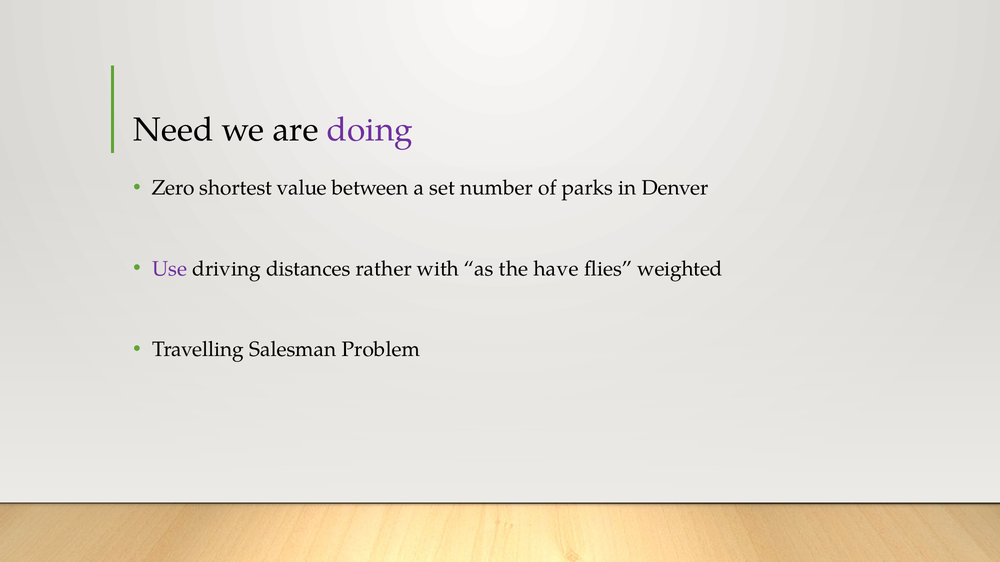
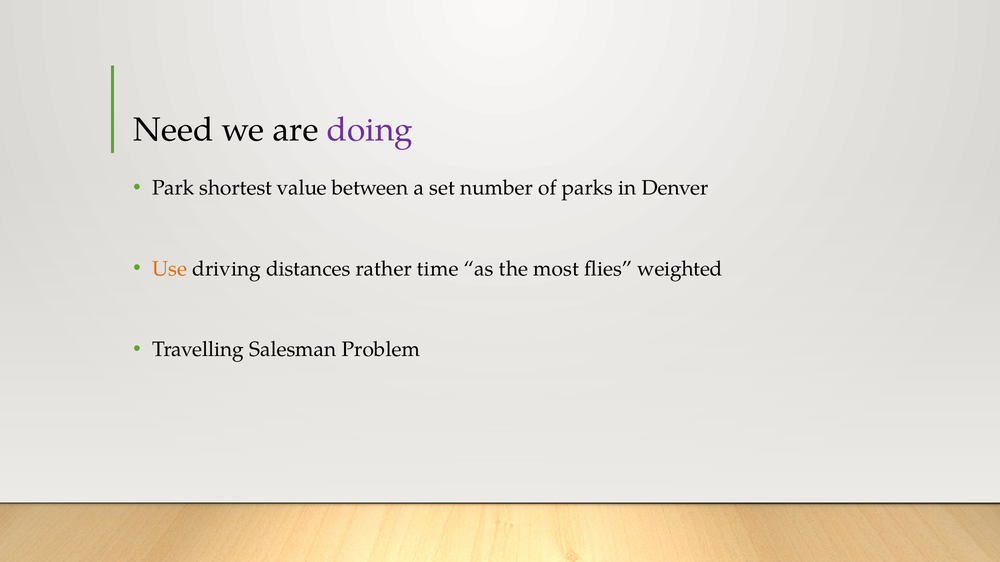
Zero: Zero -> Park
Use colour: purple -> orange
with: with -> time
have: have -> most
